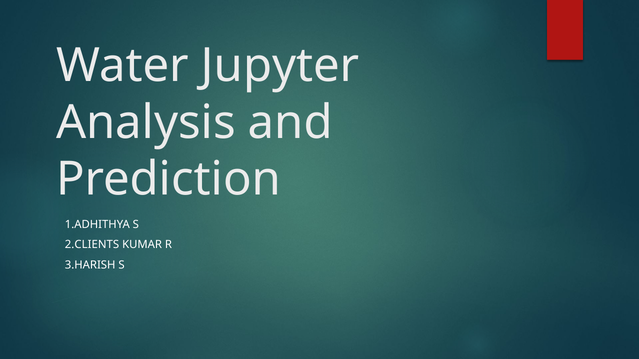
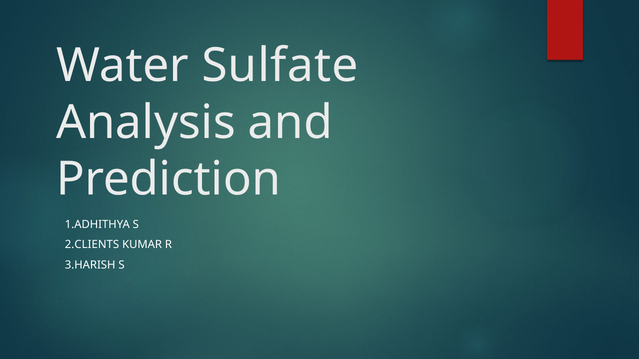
Jupyter: Jupyter -> Sulfate
